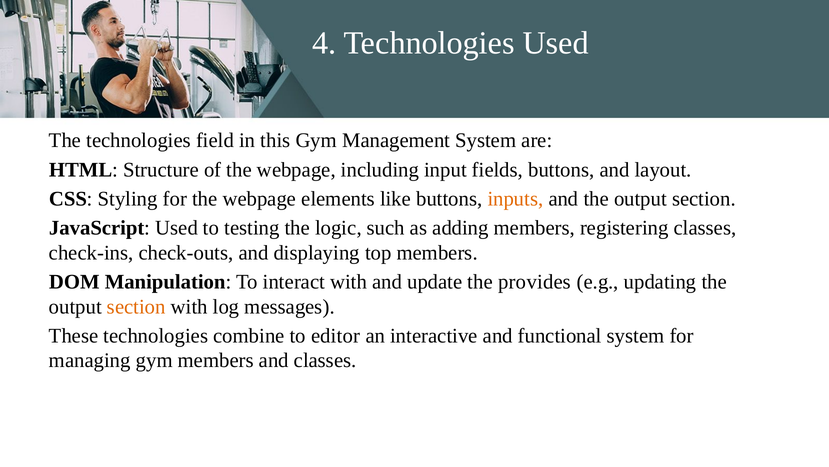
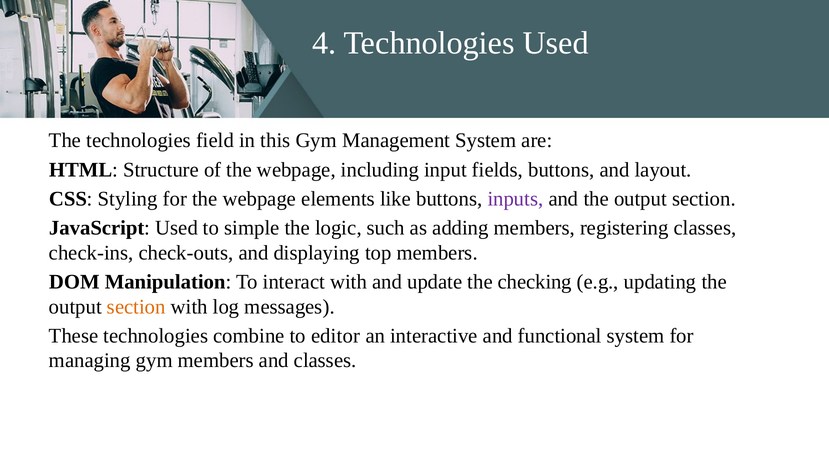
inputs colour: orange -> purple
testing: testing -> simple
provides: provides -> checking
